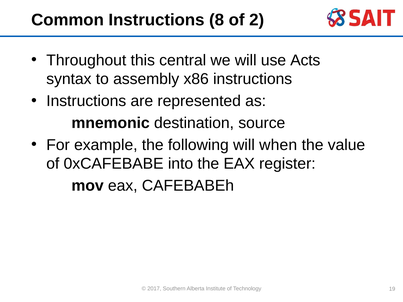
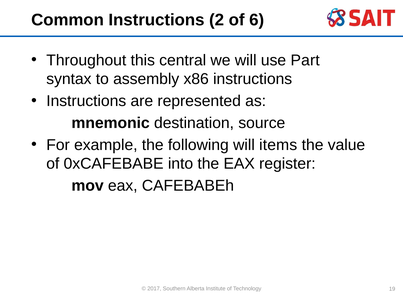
8: 8 -> 2
2: 2 -> 6
Acts: Acts -> Part
when: when -> items
